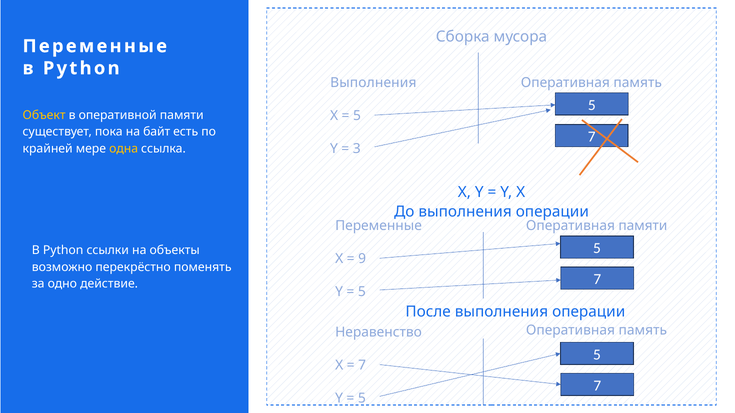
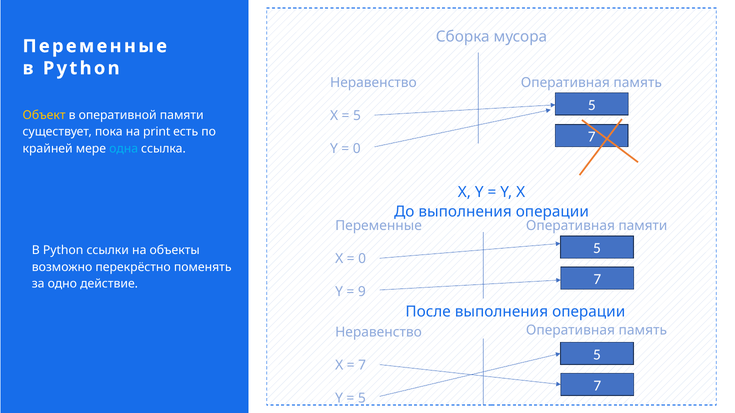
Выполнения at (373, 83): Выполнения -> Неравенство
байт: байт -> print
3 at (357, 149): 3 -> 0
одна colour: yellow -> light blue
9 at (362, 259): 9 -> 0
5 at (362, 292): 5 -> 9
